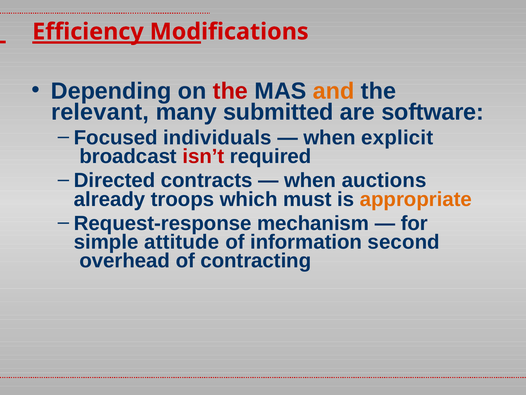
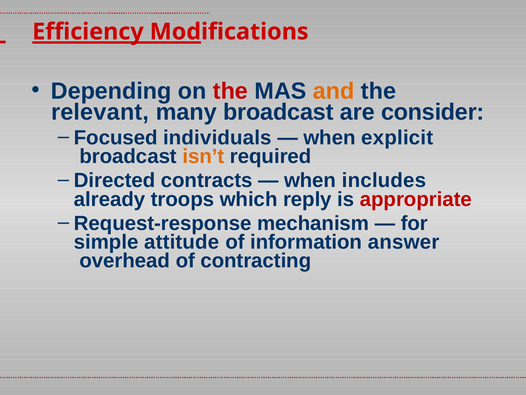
many submitted: submitted -> broadcast
software: software -> consider
isn’t colour: red -> orange
auctions: auctions -> includes
must: must -> reply
appropriate colour: orange -> red
second: second -> answer
